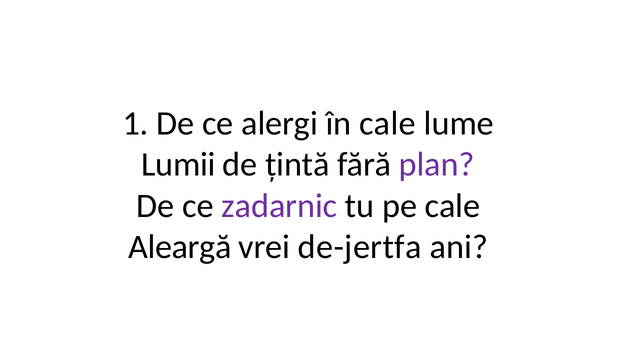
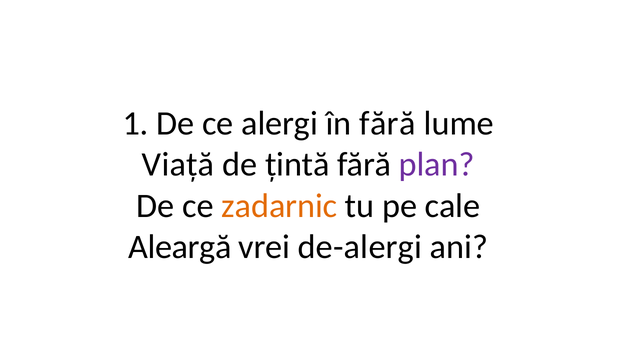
în cale: cale -> fără
Lumii: Lumii -> Viață
zadarnic colour: purple -> orange
de-jertfa: de-jertfa -> de-alergi
